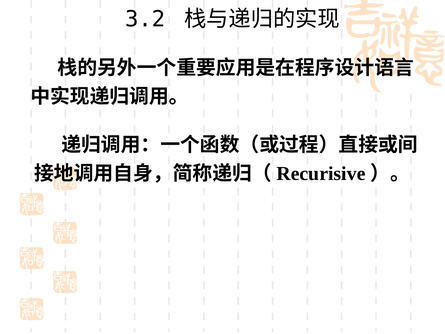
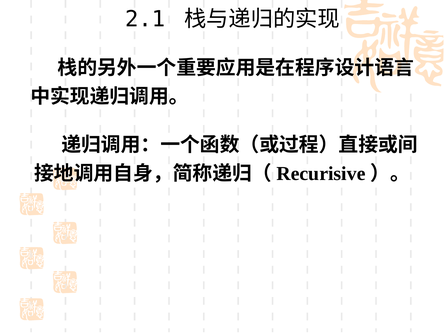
3.2: 3.2 -> 2.1
